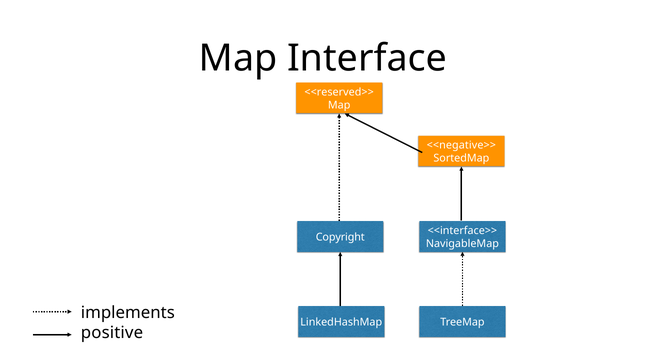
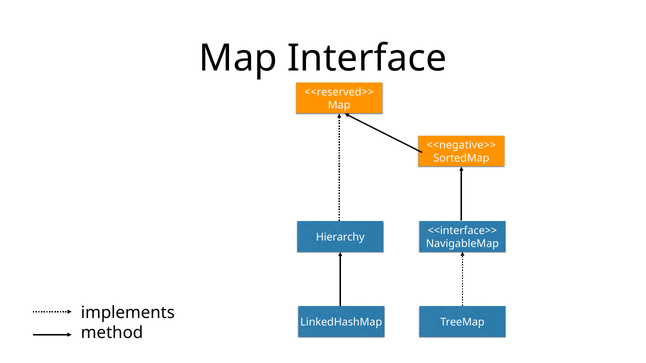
Copyright: Copyright -> Hierarchy
positive: positive -> method
